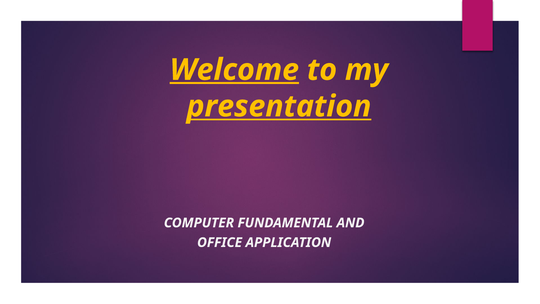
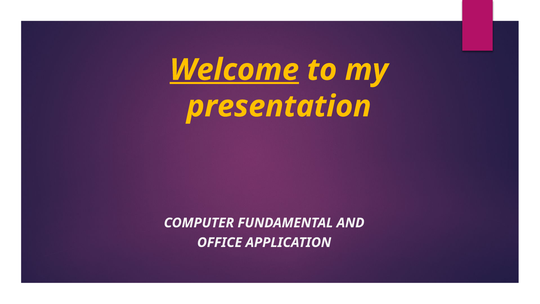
presentation underline: present -> none
